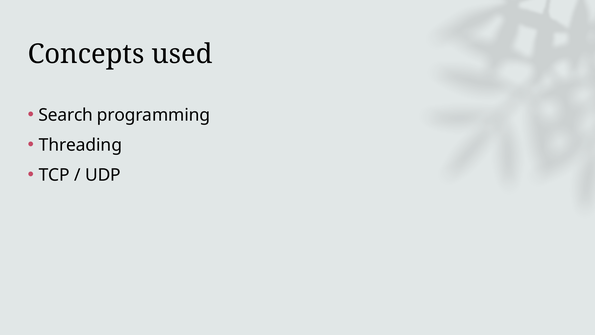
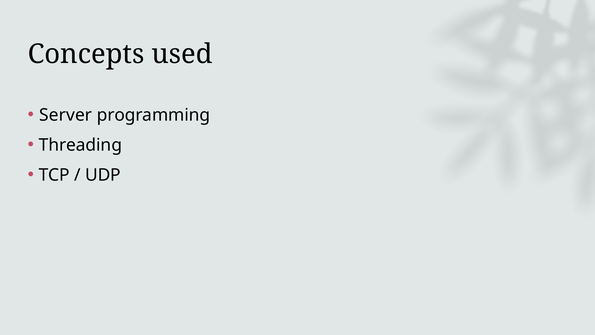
Search: Search -> Server
